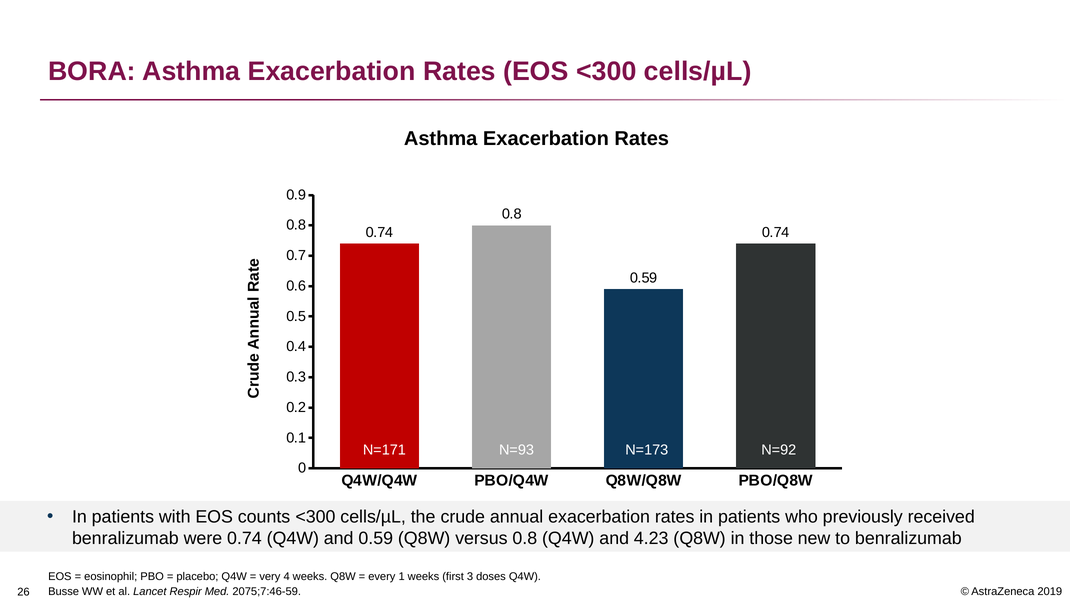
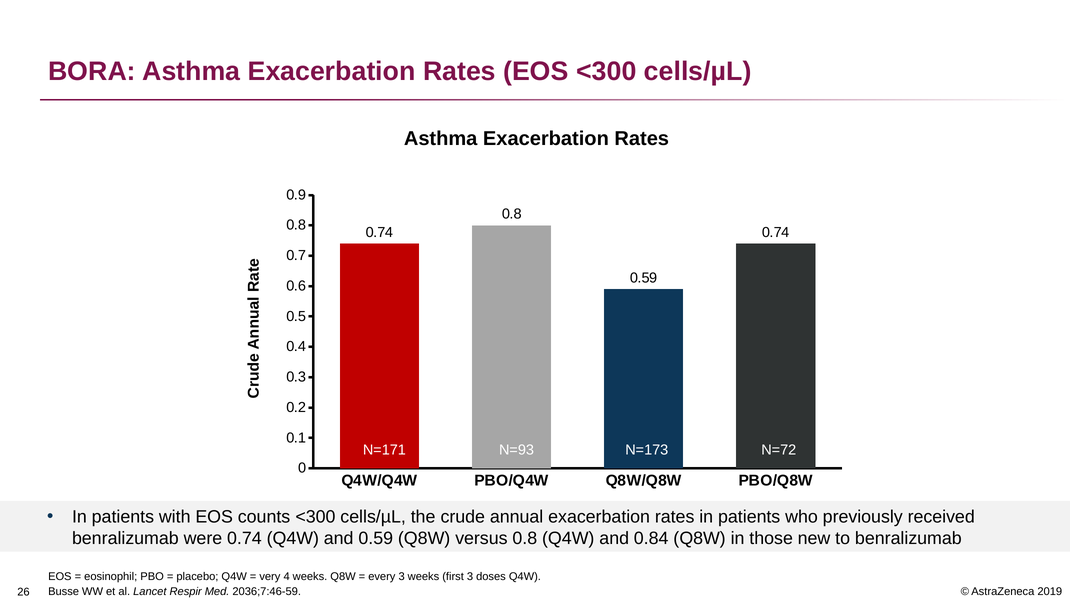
N=92: N=92 -> N=72
4.23: 4.23 -> 0.84
every 1: 1 -> 3
2075;7:46-59: 2075;7:46-59 -> 2036;7:46-59
